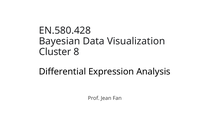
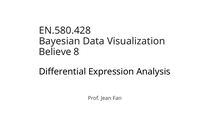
Cluster: Cluster -> Believe
